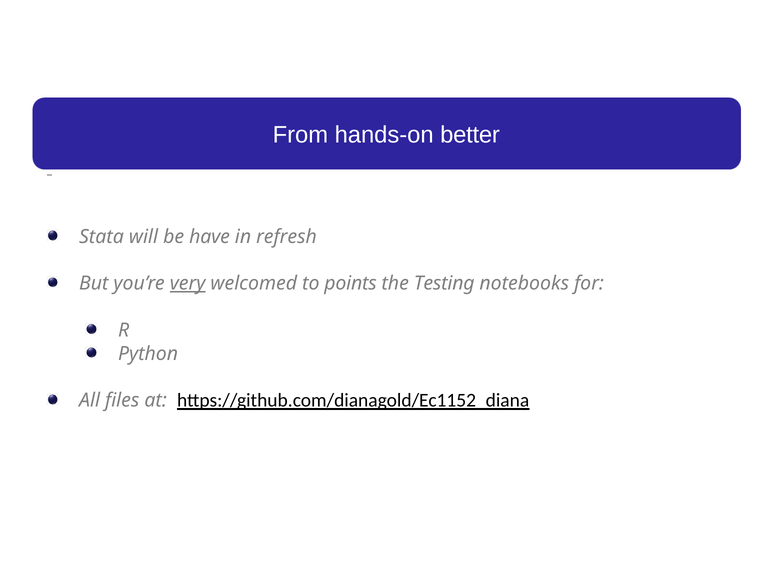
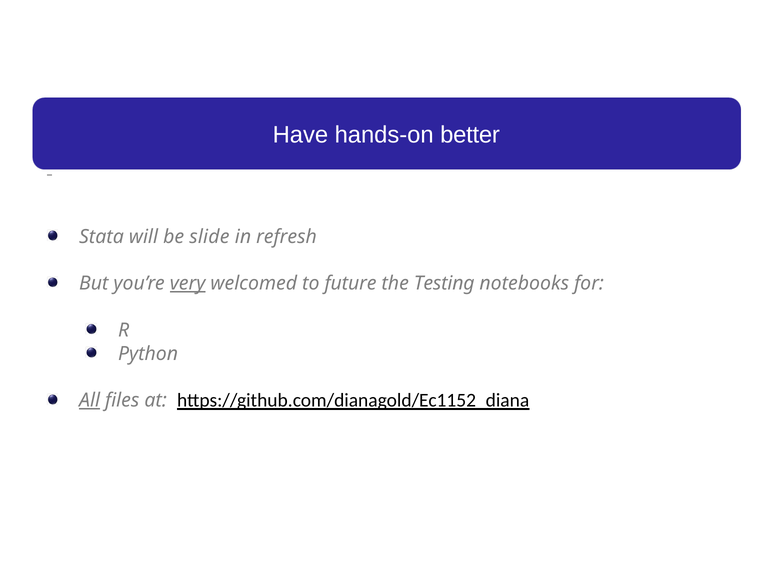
From: From -> Have
have: have -> slide
points: points -> future
All underline: none -> present
